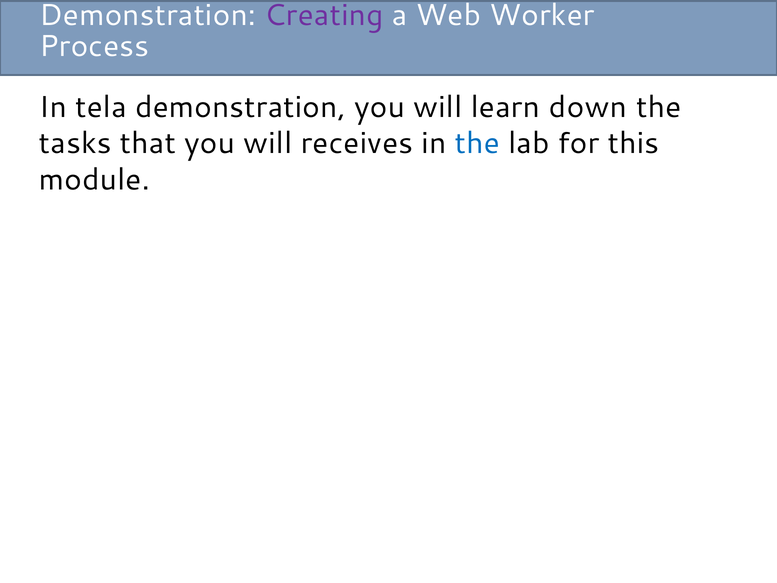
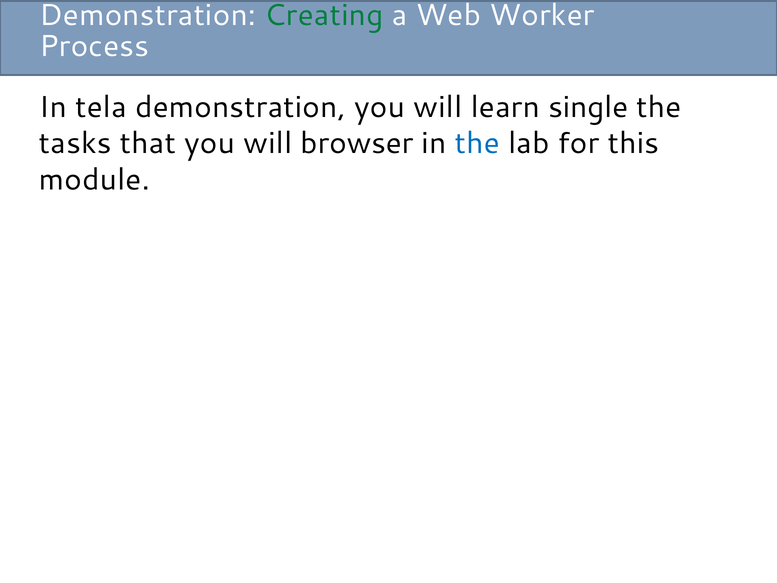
Creating colour: purple -> green
down: down -> single
receives: receives -> browser
